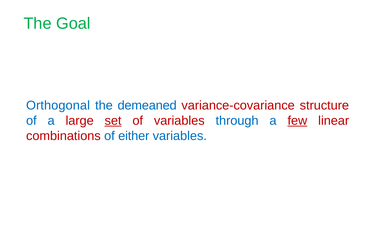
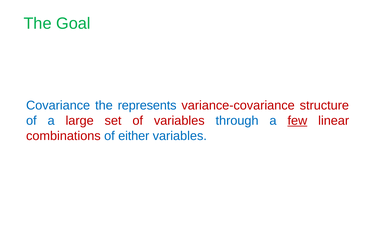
Orthogonal: Orthogonal -> Covariance
demeaned: demeaned -> represents
set underline: present -> none
